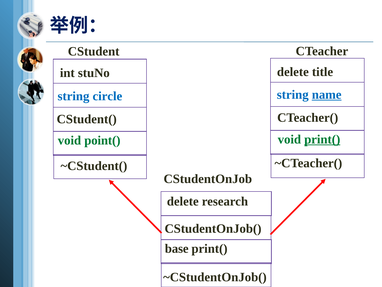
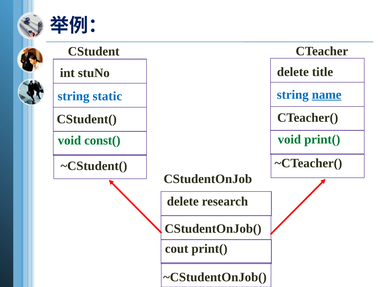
circle: circle -> static
print( at (322, 139) underline: present -> none
point(: point( -> const(
base: base -> cout
